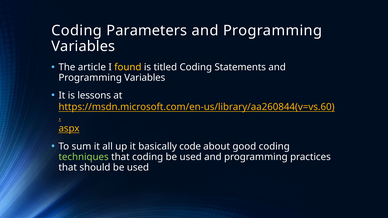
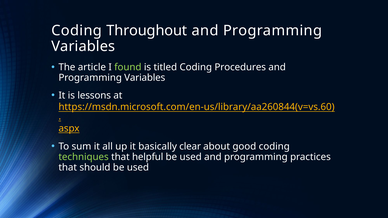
Parameters: Parameters -> Throughout
found colour: yellow -> light green
Statements: Statements -> Procedures
code: code -> clear
that coding: coding -> helpful
